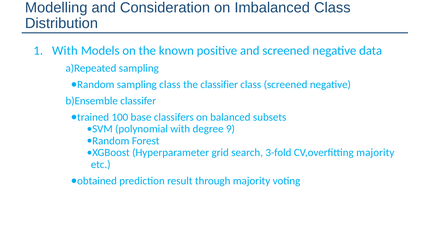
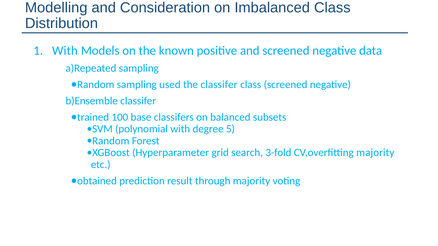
sampling class: class -> used
the classifier: classifier -> classifer
9: 9 -> 5
